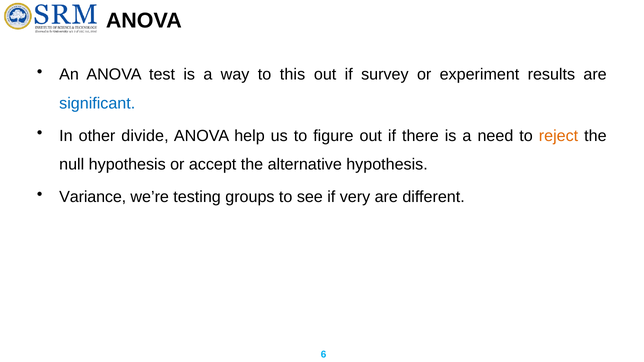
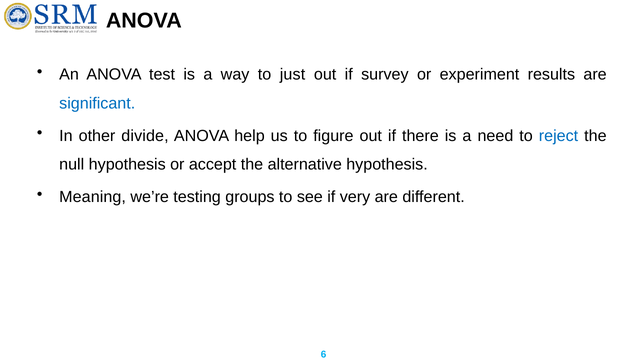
this: this -> just
reject colour: orange -> blue
Variance: Variance -> Meaning
